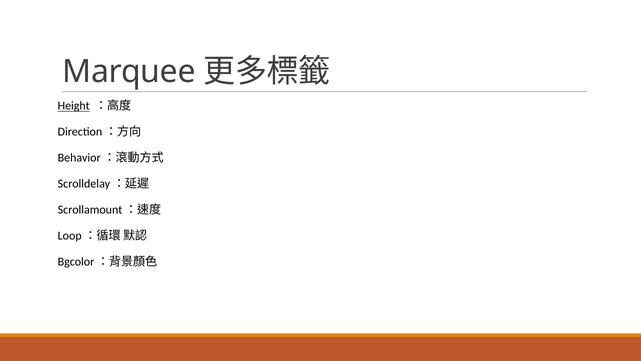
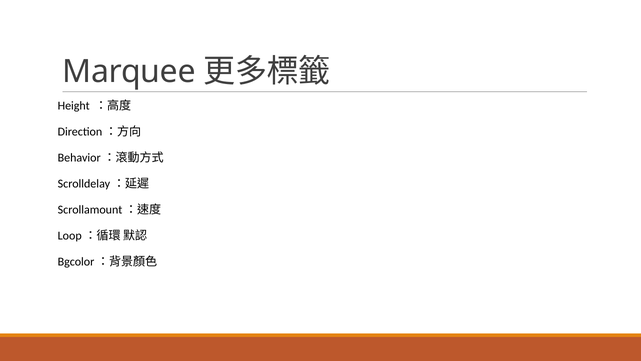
Height underline: present -> none
